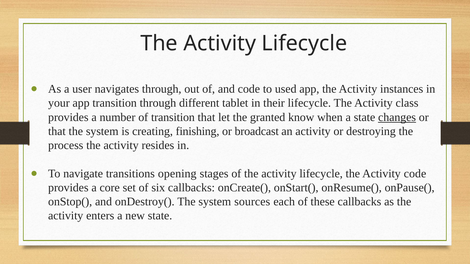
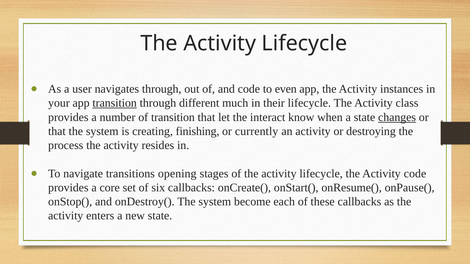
used: used -> even
transition at (115, 103) underline: none -> present
tablet: tablet -> much
granted: granted -> interact
broadcast: broadcast -> currently
sources: sources -> become
